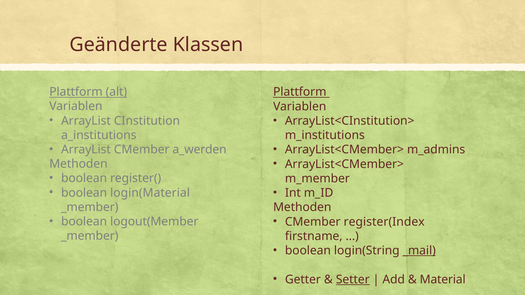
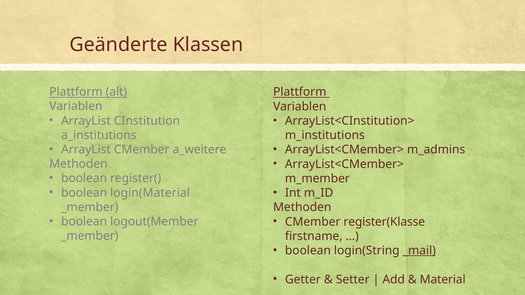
a_werden: a_werden -> a_weitere
register(Index: register(Index -> register(Klasse
Setter underline: present -> none
